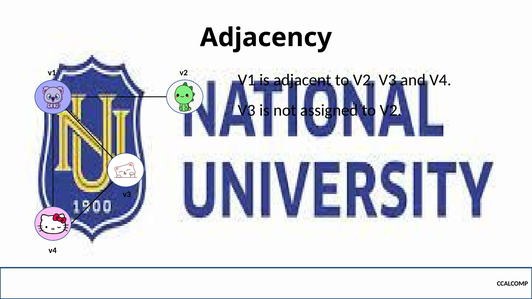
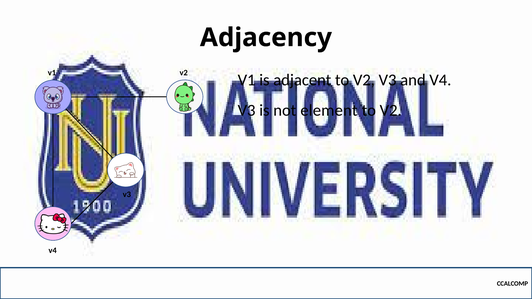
assigned: assigned -> element
